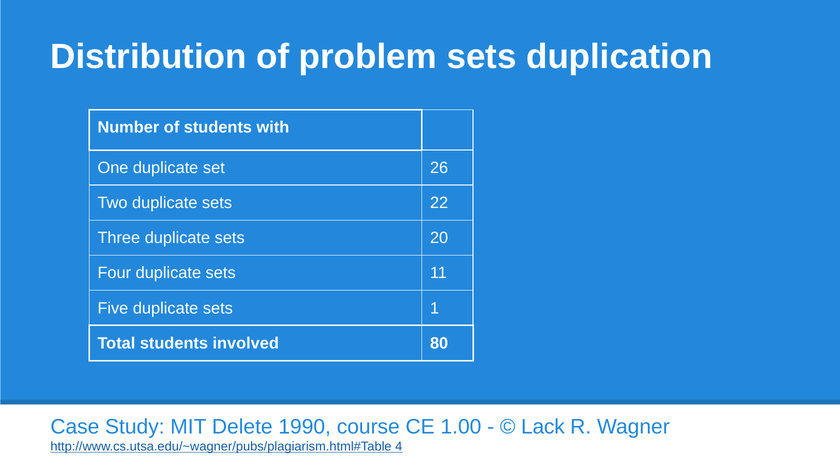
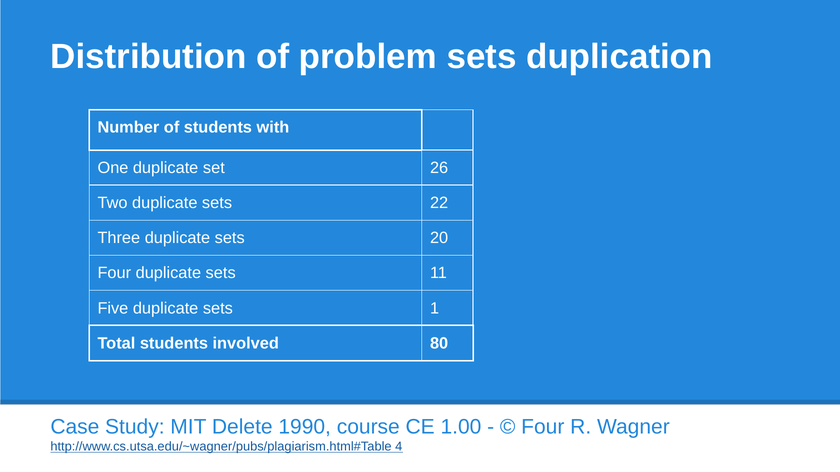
Lack at (543, 427): Lack -> Four
